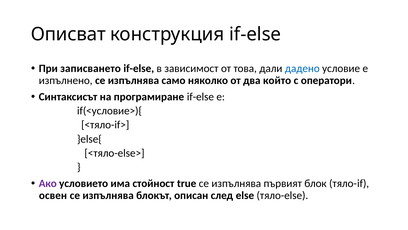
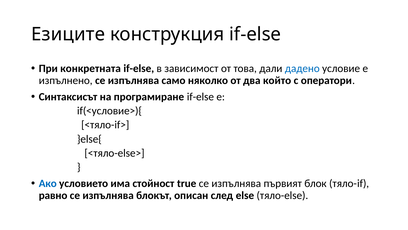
Описват: Описват -> Езиците
записването: записването -> конкретната
Ако colour: purple -> blue
освен: освен -> равно
